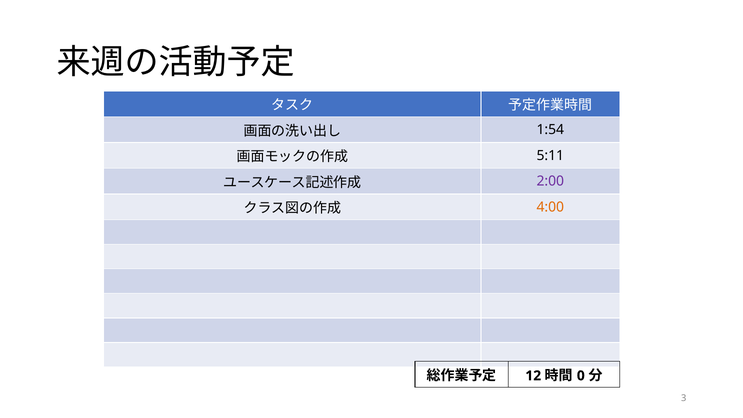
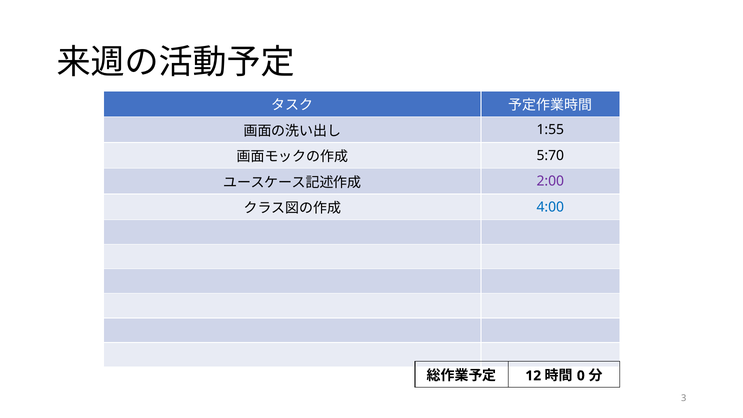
1:54: 1:54 -> 1:55
5:11: 5:11 -> 5:70
4:00 colour: orange -> blue
